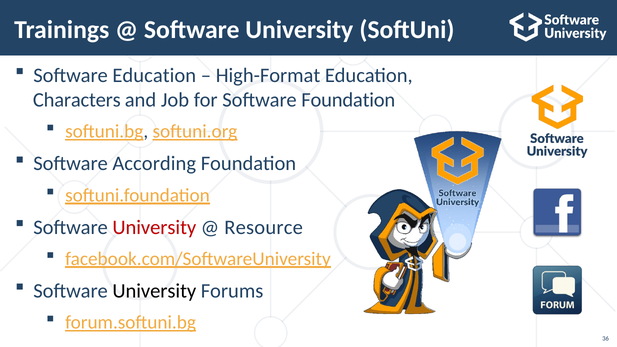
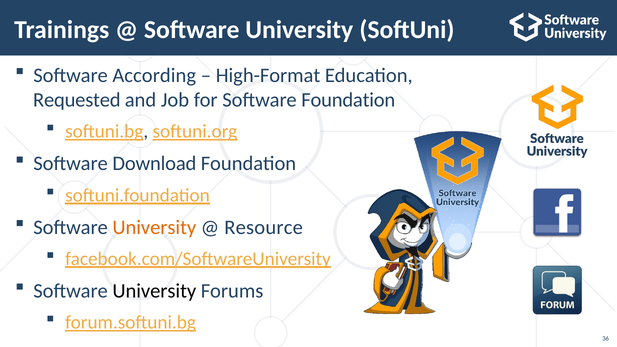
Software Education: Education -> According
Characters: Characters -> Requested
According: According -> Download
University at (154, 227) colour: red -> orange
